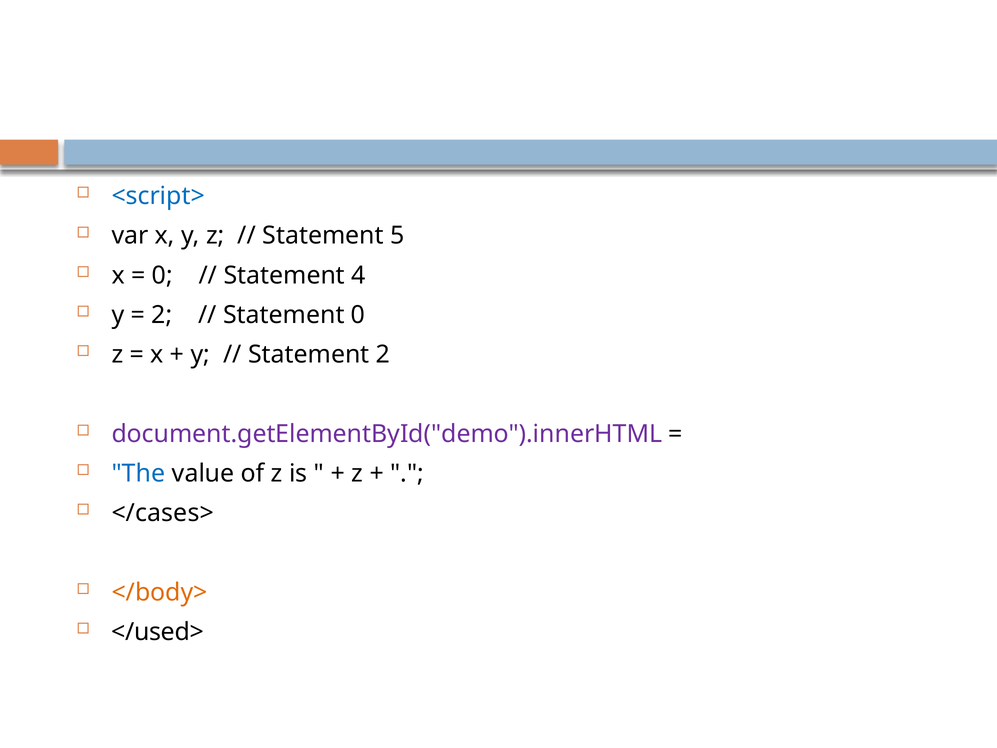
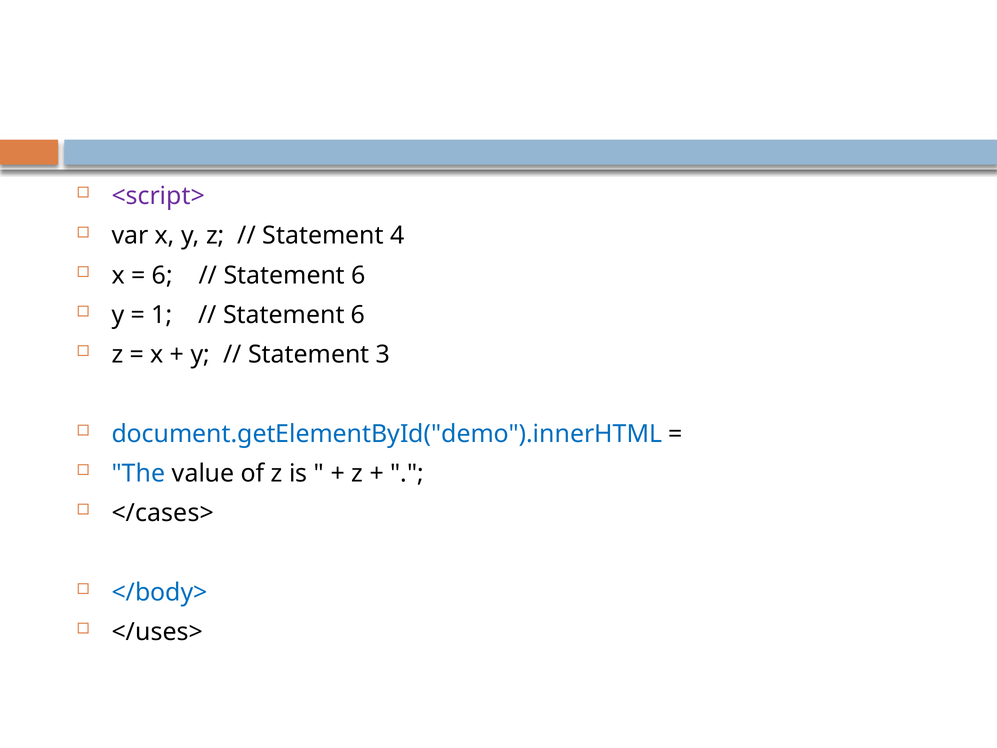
<script> colour: blue -> purple
5: 5 -> 4
0 at (162, 275): 0 -> 6
4 at (359, 275): 4 -> 6
2 at (162, 315): 2 -> 1
0 at (358, 315): 0 -> 6
Statement 2: 2 -> 3
document.getElementById("demo").innerHTML colour: purple -> blue
</body> colour: orange -> blue
</used>: </used> -> </uses>
